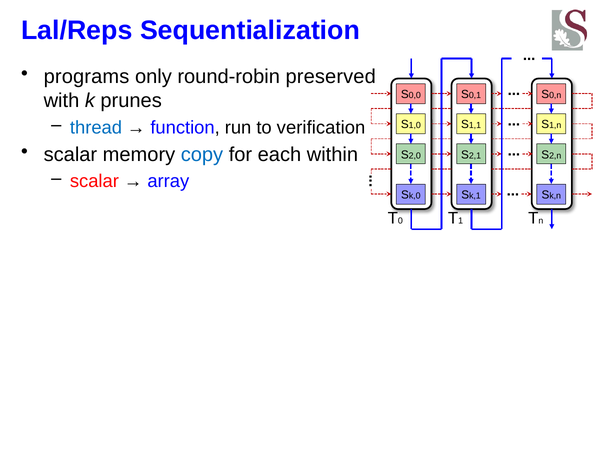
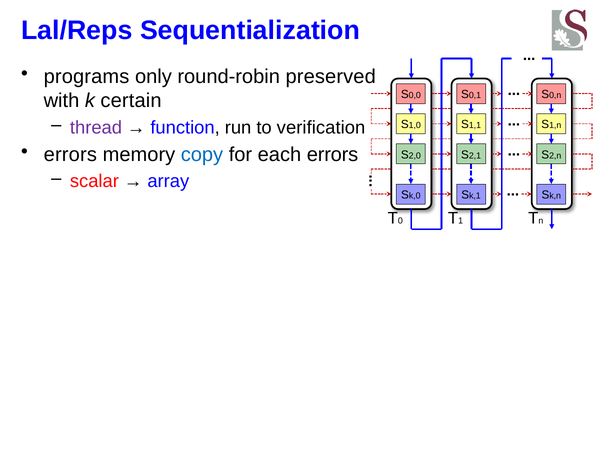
prunes: prunes -> certain
thread colour: blue -> purple
scalar at (70, 155): scalar -> errors
each within: within -> errors
